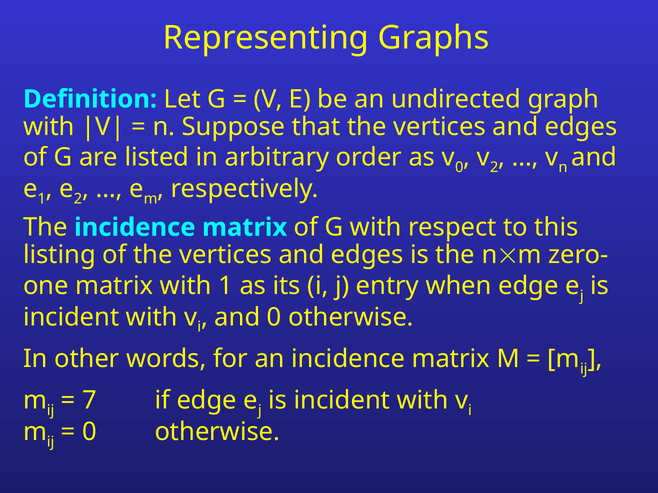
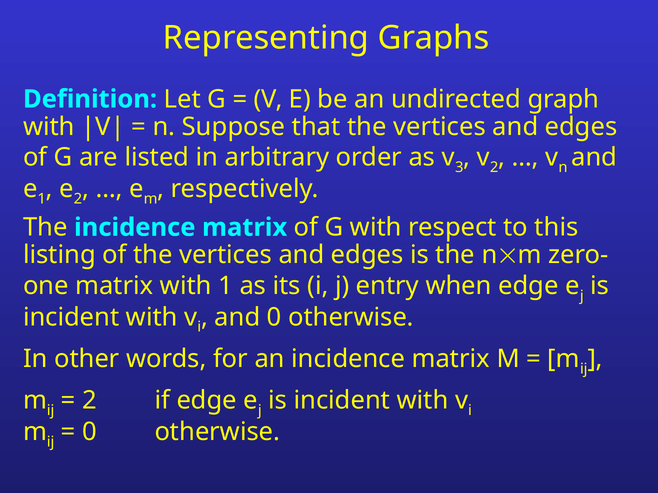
v 0: 0 -> 3
7 at (90, 401): 7 -> 2
